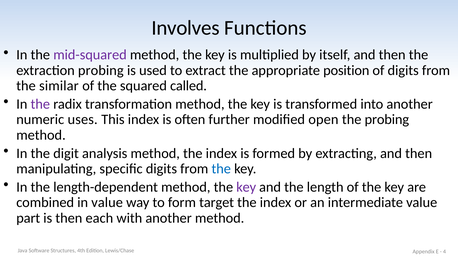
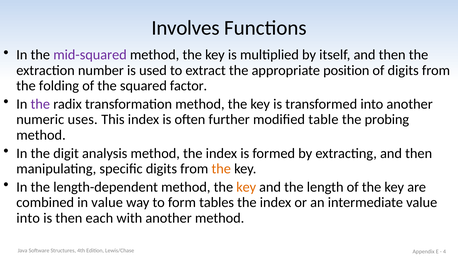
extraction probing: probing -> number
similar: similar -> folding
called: called -> factor
open: open -> table
the at (221, 169) colour: blue -> orange
key at (246, 187) colour: purple -> orange
target: target -> tables
part at (28, 218): part -> into
